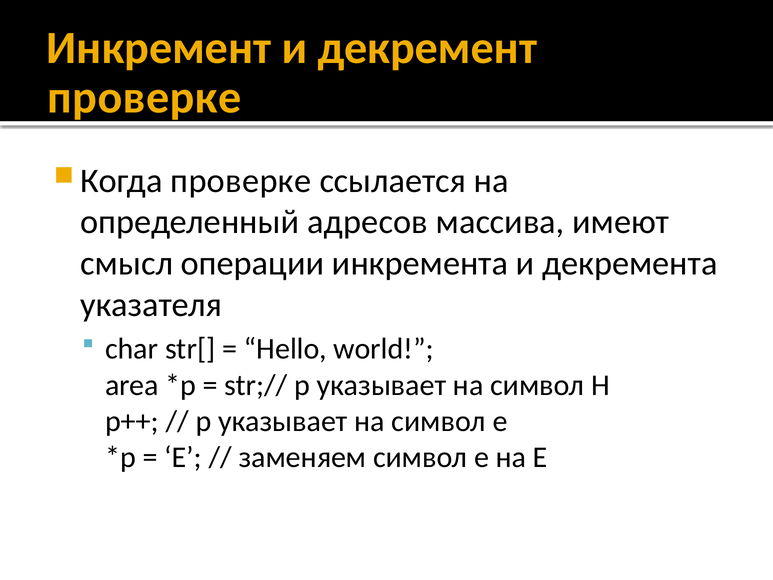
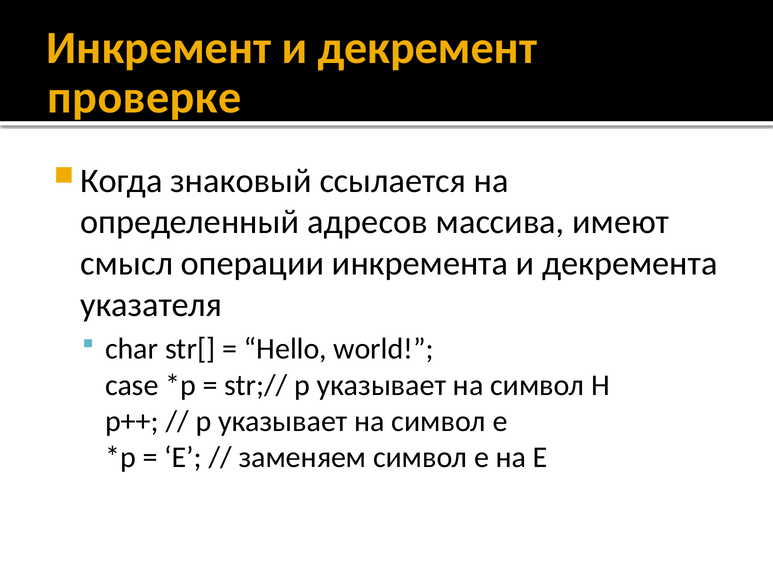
проверке at (241, 181): проверке -> знаковый
area: area -> case
